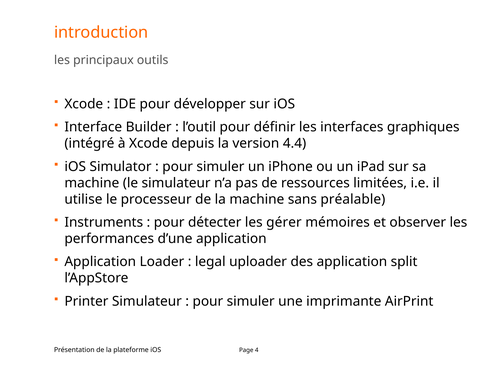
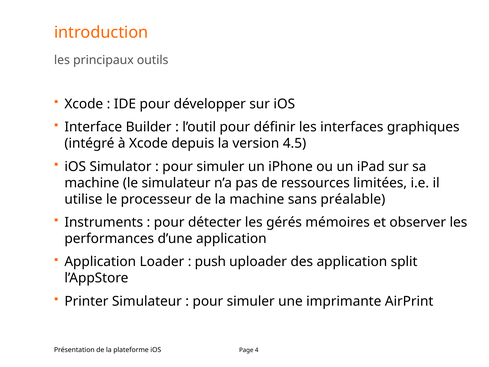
4.4: 4.4 -> 4.5
gérer: gérer -> gérés
legal: legal -> push
